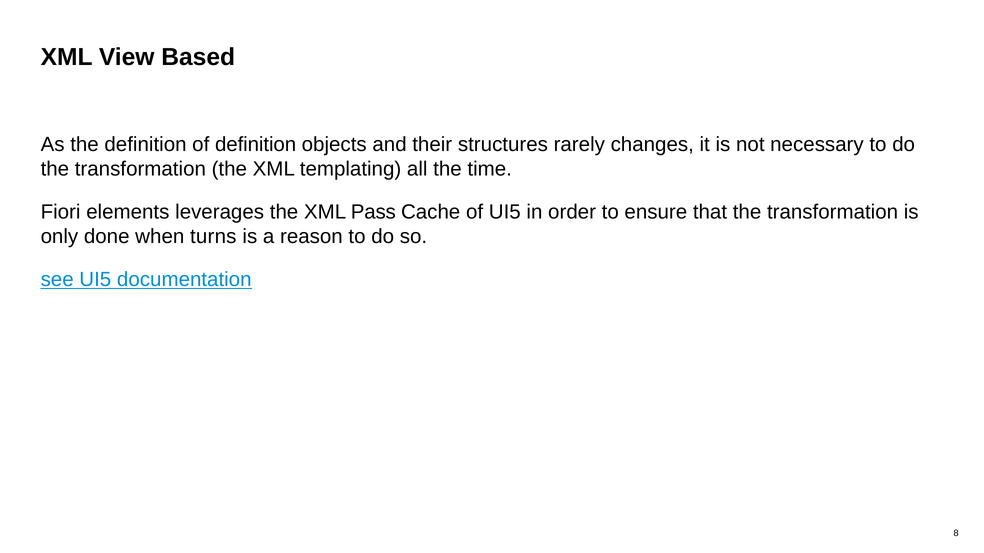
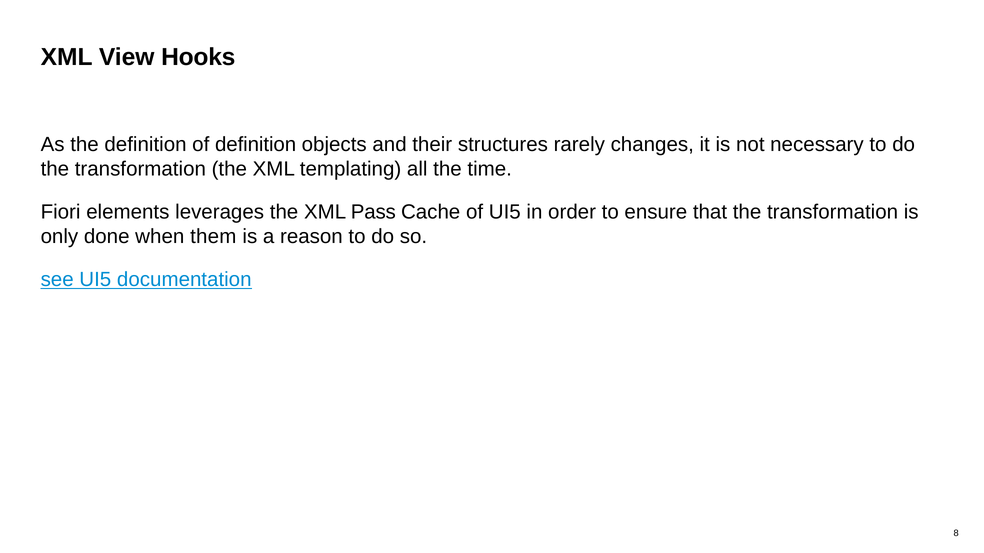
Based: Based -> Hooks
turns: turns -> them
